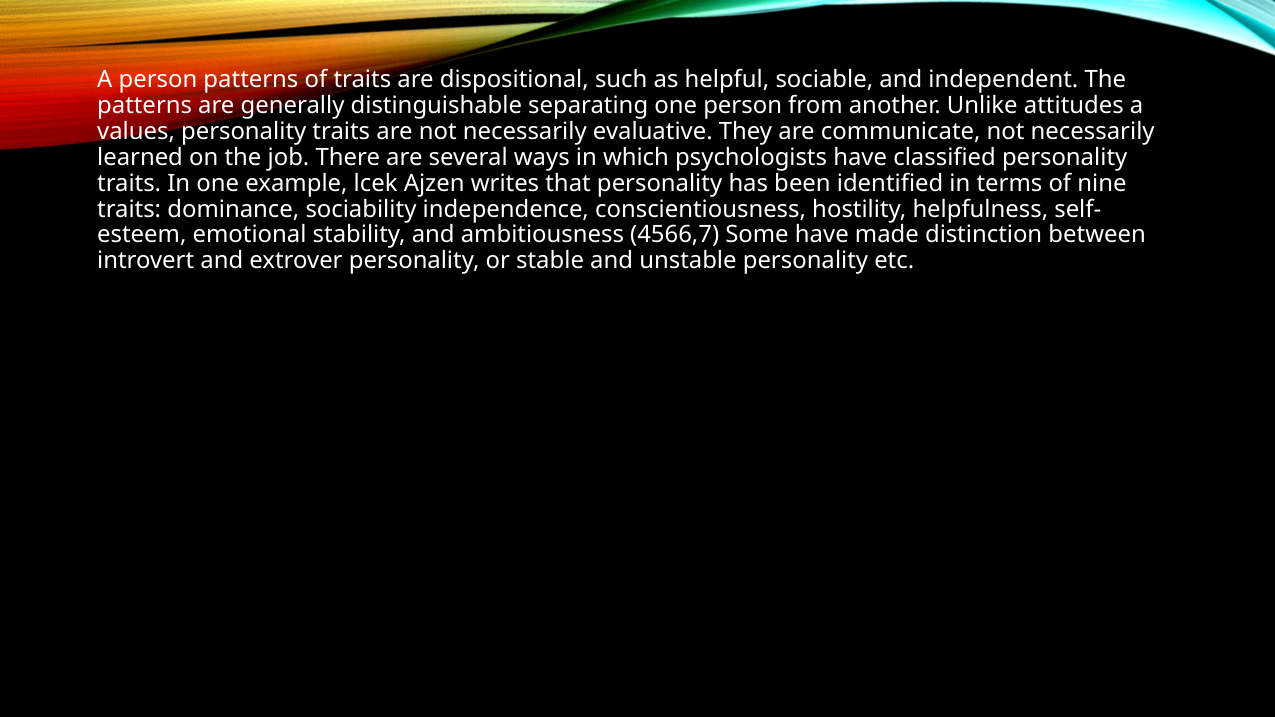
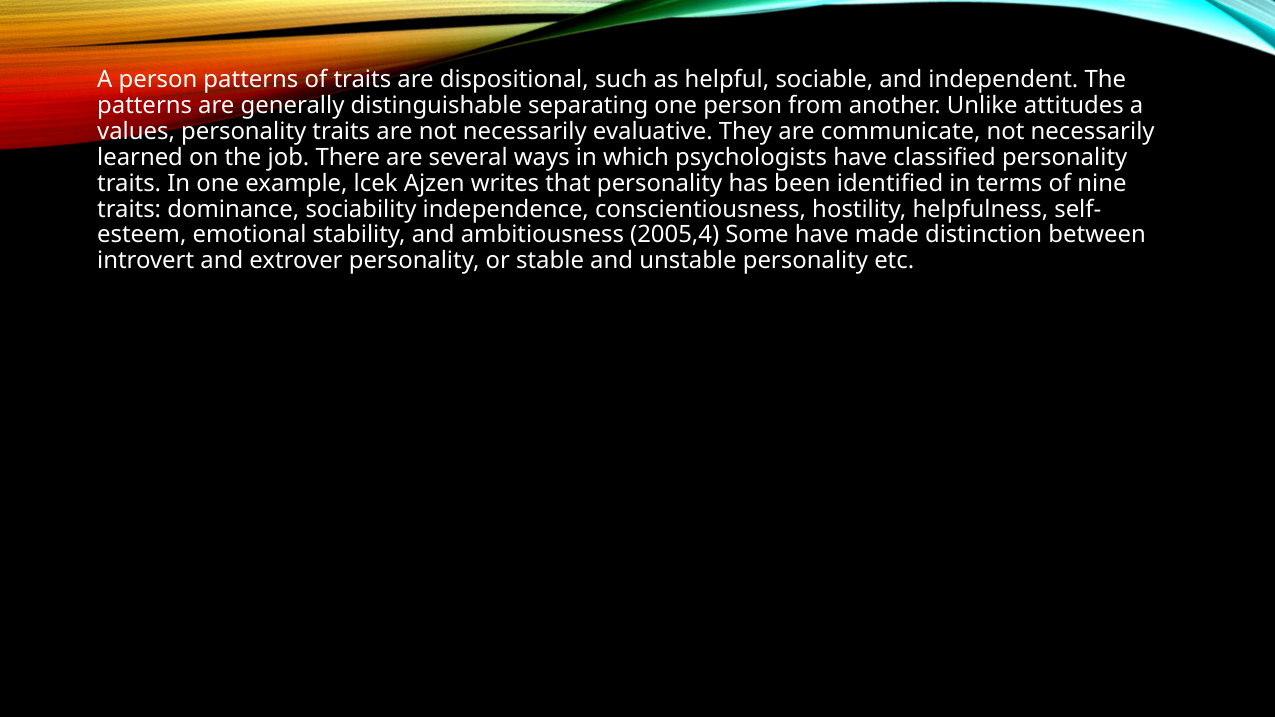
4566,7: 4566,7 -> 2005,4
